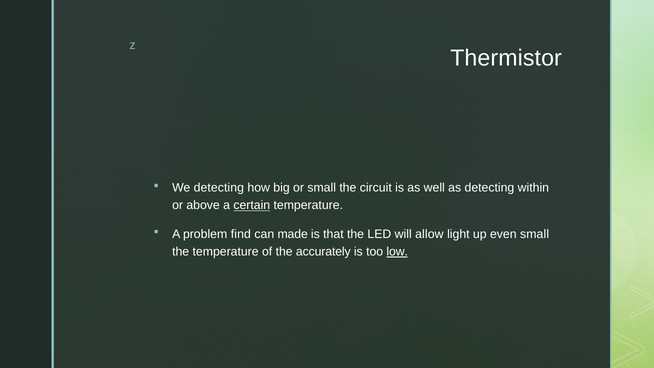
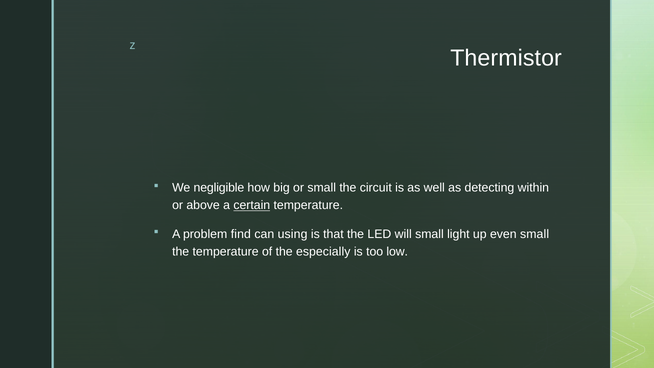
We detecting: detecting -> negligible
made: made -> using
will allow: allow -> small
accurately: accurately -> especially
low underline: present -> none
